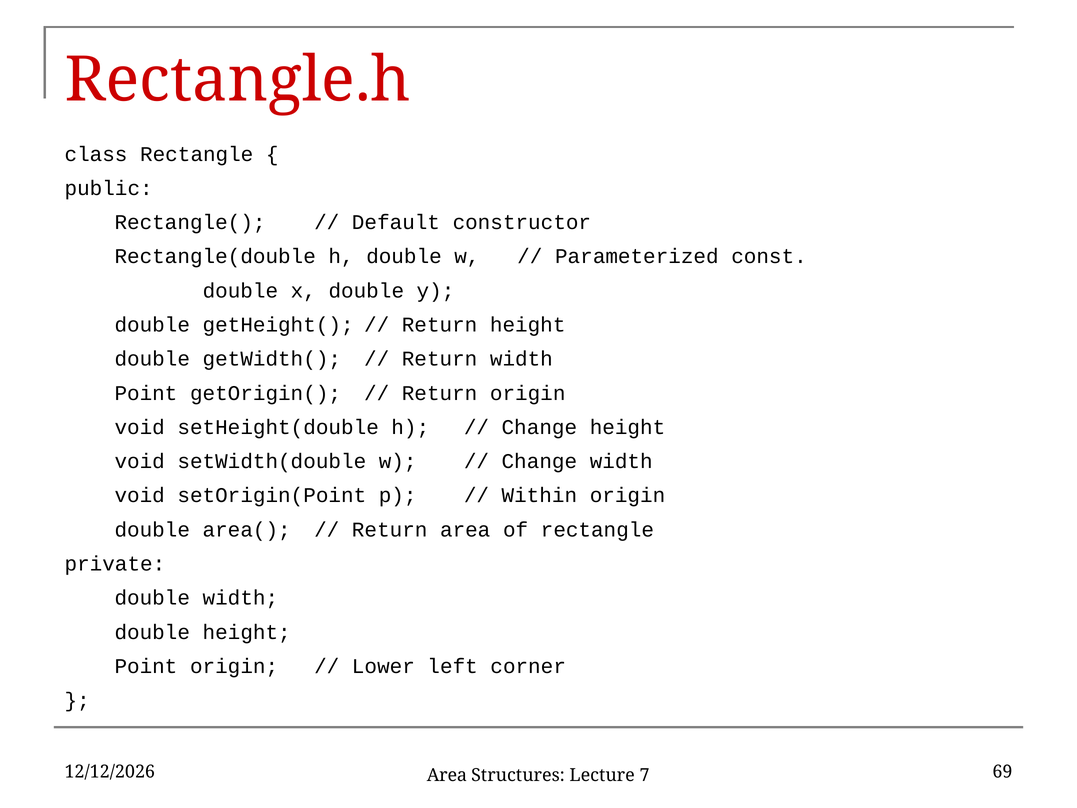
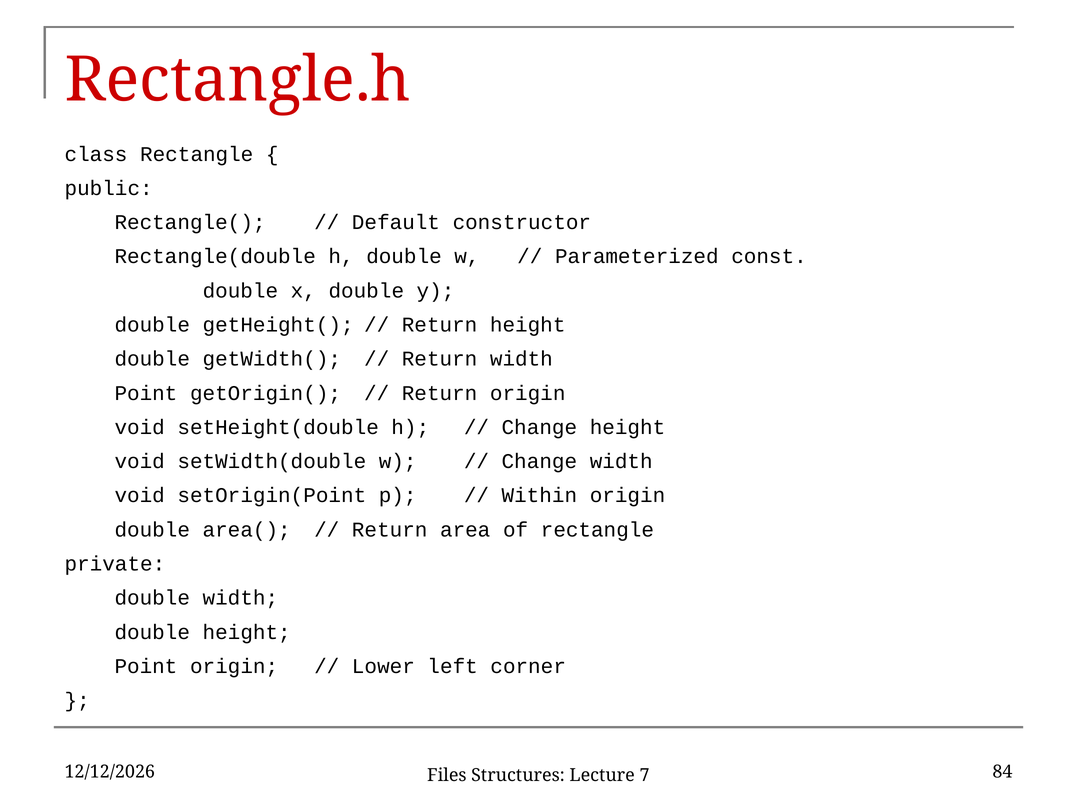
69: 69 -> 84
Area at (447, 775): Area -> Files
